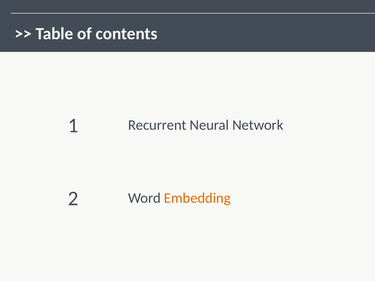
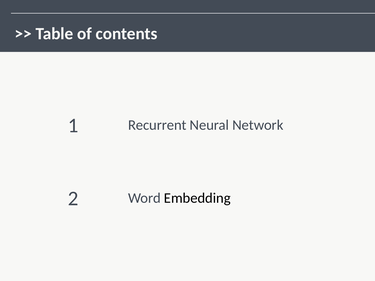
Embedding colour: orange -> black
